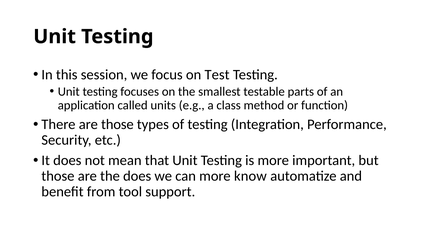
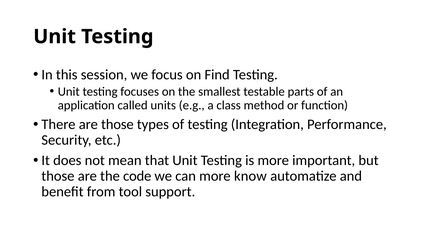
Test: Test -> Find
the does: does -> code
